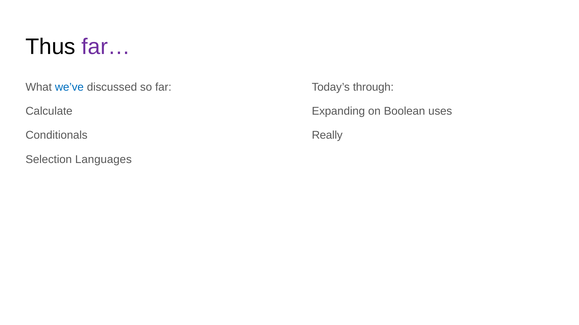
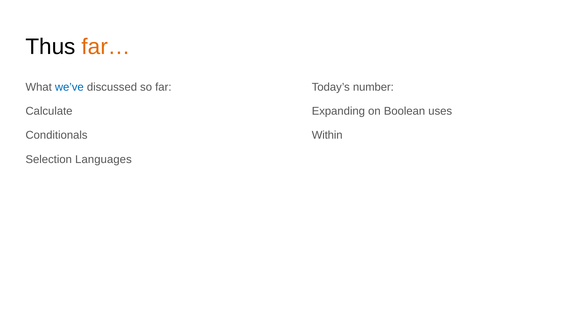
far… colour: purple -> orange
through: through -> number
Really: Really -> Within
